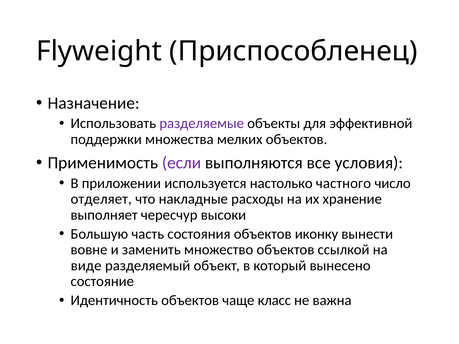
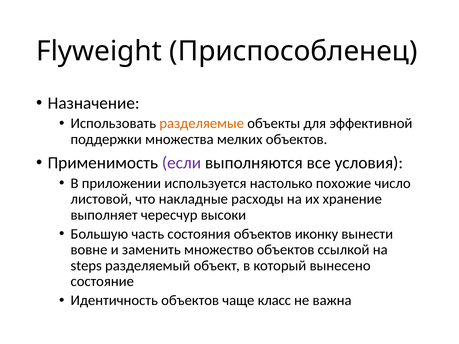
разделяемые colour: purple -> orange
частного: частного -> похожие
отделяет: отделяет -> листовой
виде: виде -> steps
